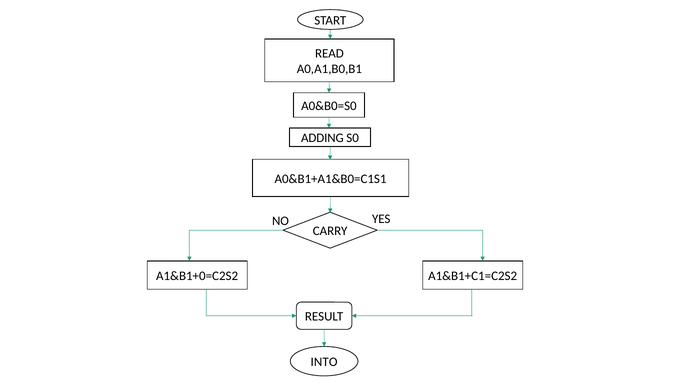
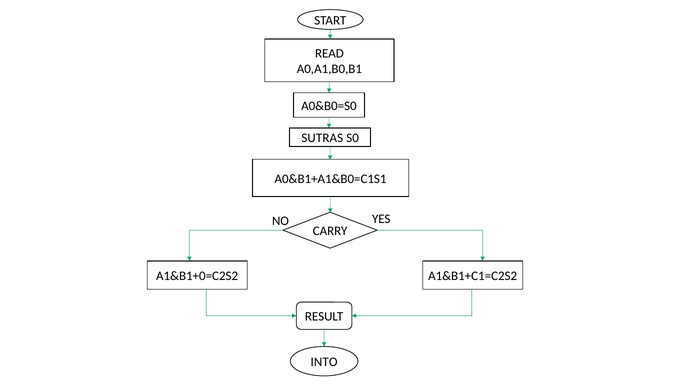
ADDING: ADDING -> SUTRAS
